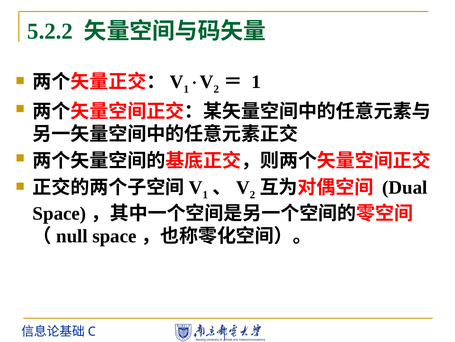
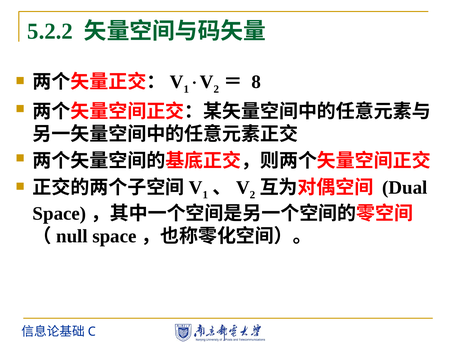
1 at (256, 82): 1 -> 8
